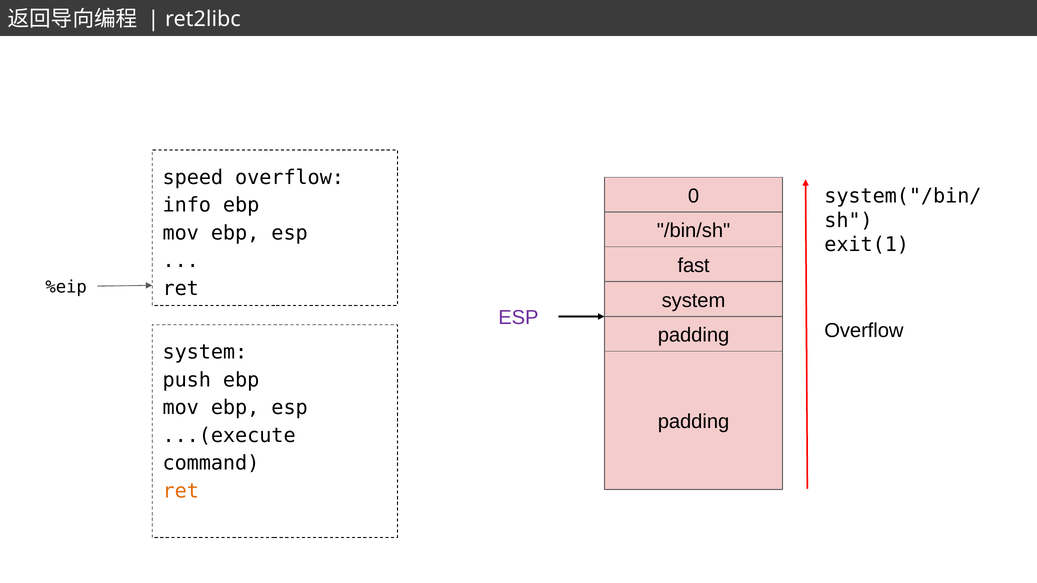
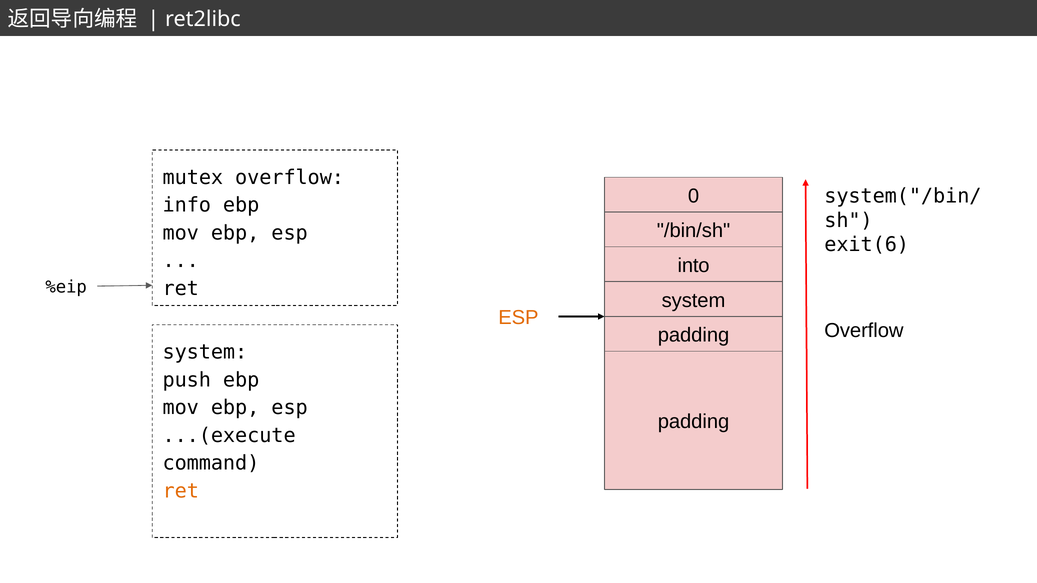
speed: speed -> mutex
exit(1: exit(1 -> exit(6
fast: fast -> into
ESP at (518, 318) colour: purple -> orange
